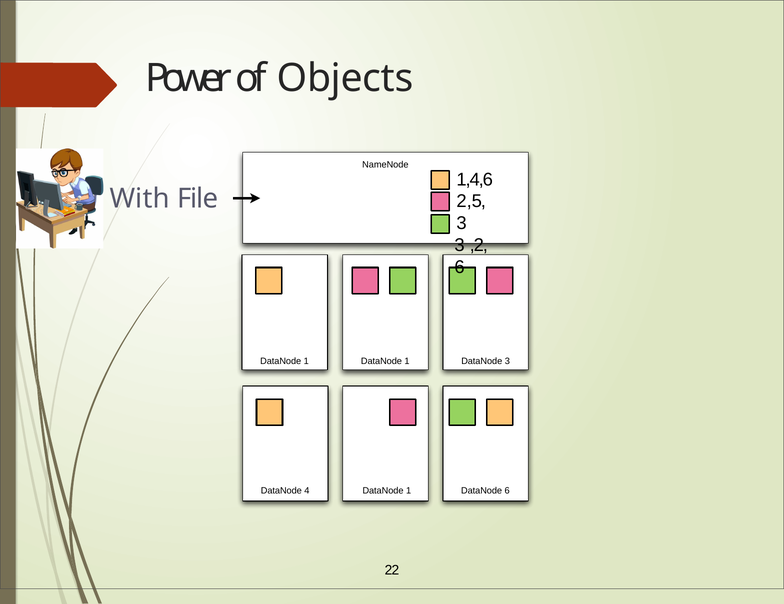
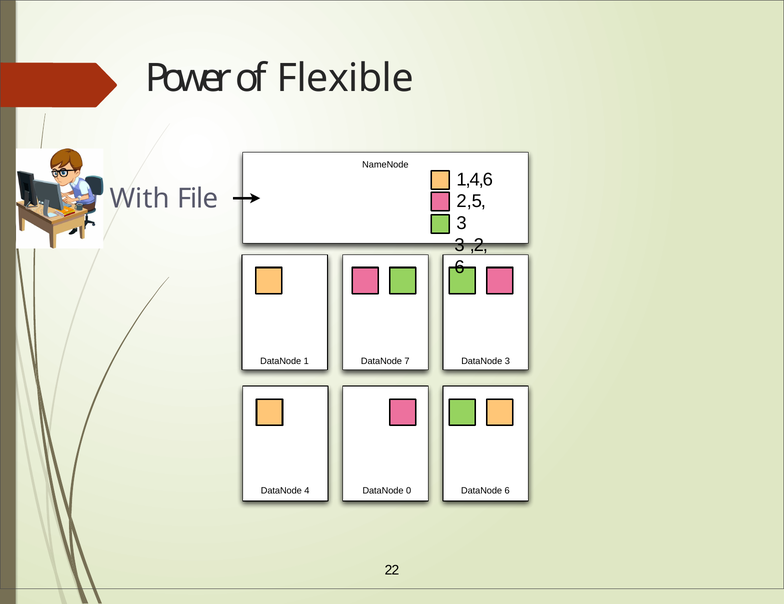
Objects: Objects -> Flexible
1 at (407, 361): 1 -> 7
4 DataNode 1: 1 -> 0
